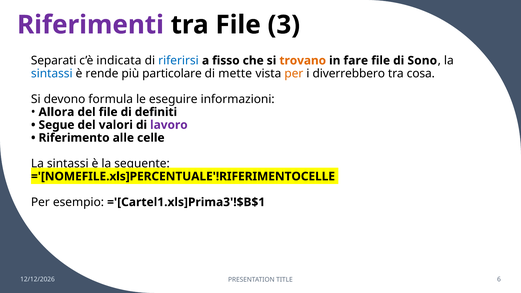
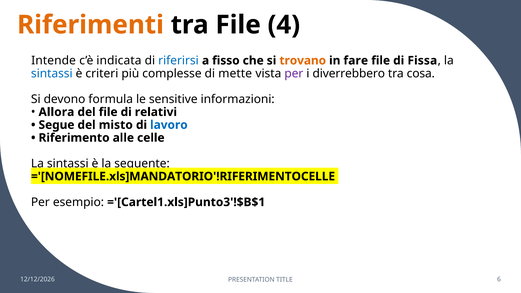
Riferimenti colour: purple -> orange
3: 3 -> 4
Separati: Separati -> Intende
Sono: Sono -> Fissa
rende: rende -> criteri
particolare: particolare -> complesse
per at (294, 73) colour: orange -> purple
eseguire: eseguire -> sensitive
definiti: definiti -> relativi
valori: valori -> misto
lavoro colour: purple -> blue
='[NOMEFILE.xls]PERCENTUALE'!RIFERIMENTOCELLE: ='[NOMEFILE.xls]PERCENTUALE'!RIFERIMENTOCELLE -> ='[NOMEFILE.xls]MANDATORIO'!RIFERIMENTOCELLE
='[Cartel1.xls]Prima3'!$B$1: ='[Cartel1.xls]Prima3'!$B$1 -> ='[Cartel1.xls]Punto3'!$B$1
